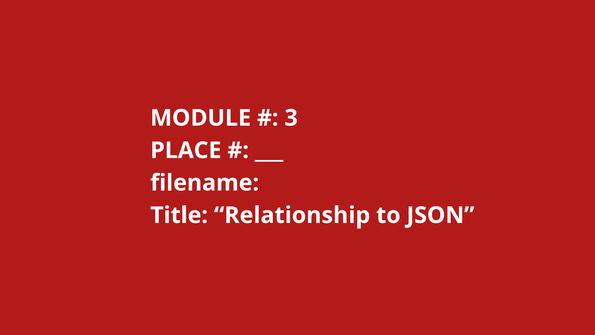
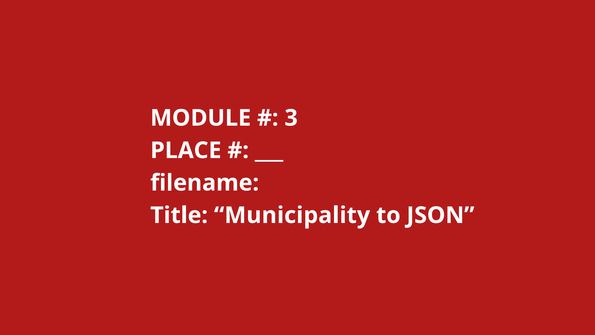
Relationship: Relationship -> Municipality
